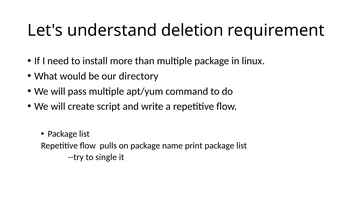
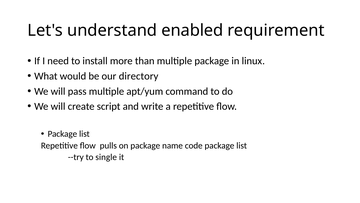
deletion: deletion -> enabled
print: print -> code
